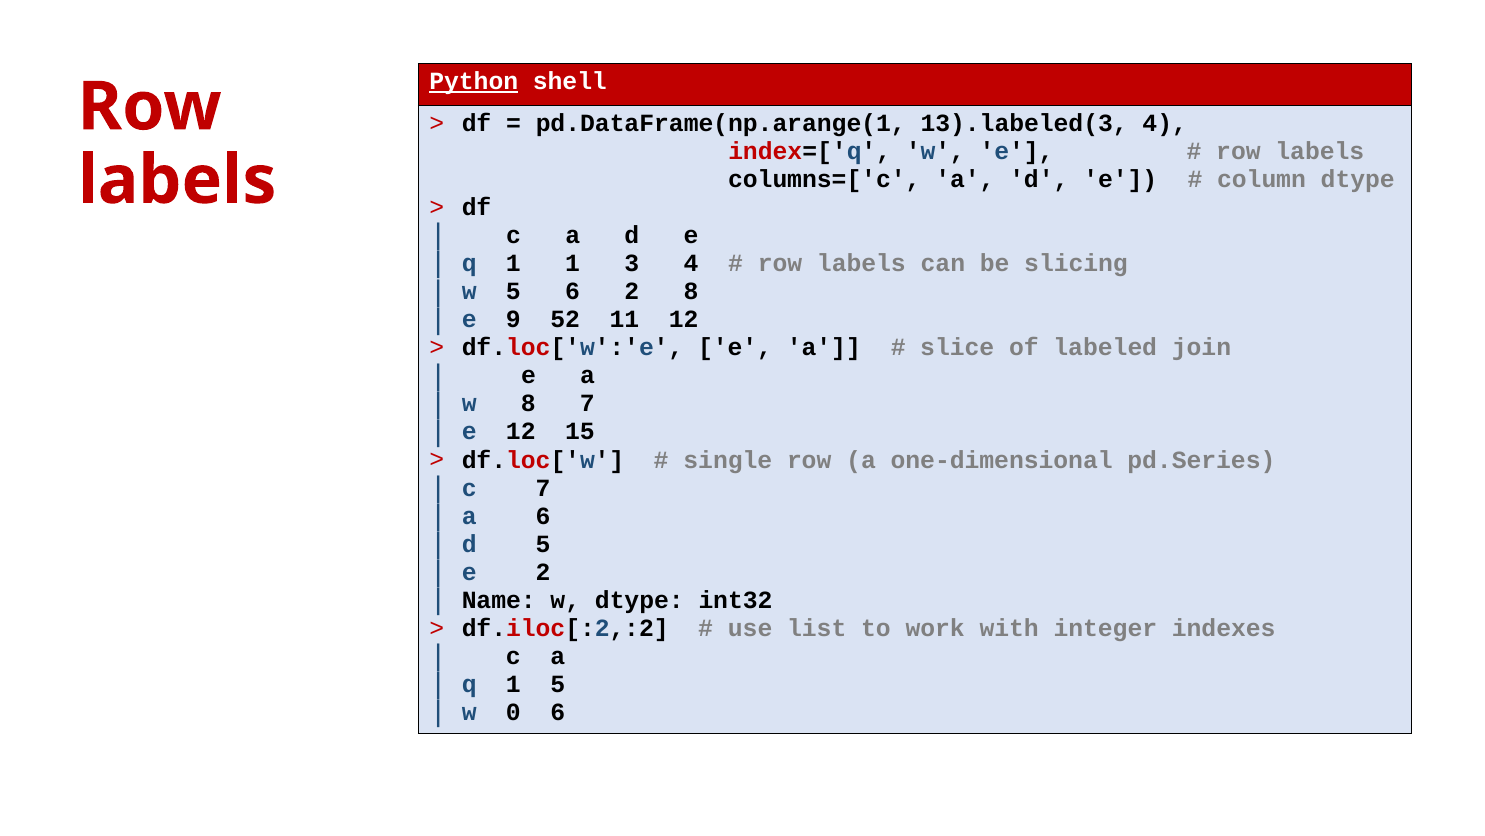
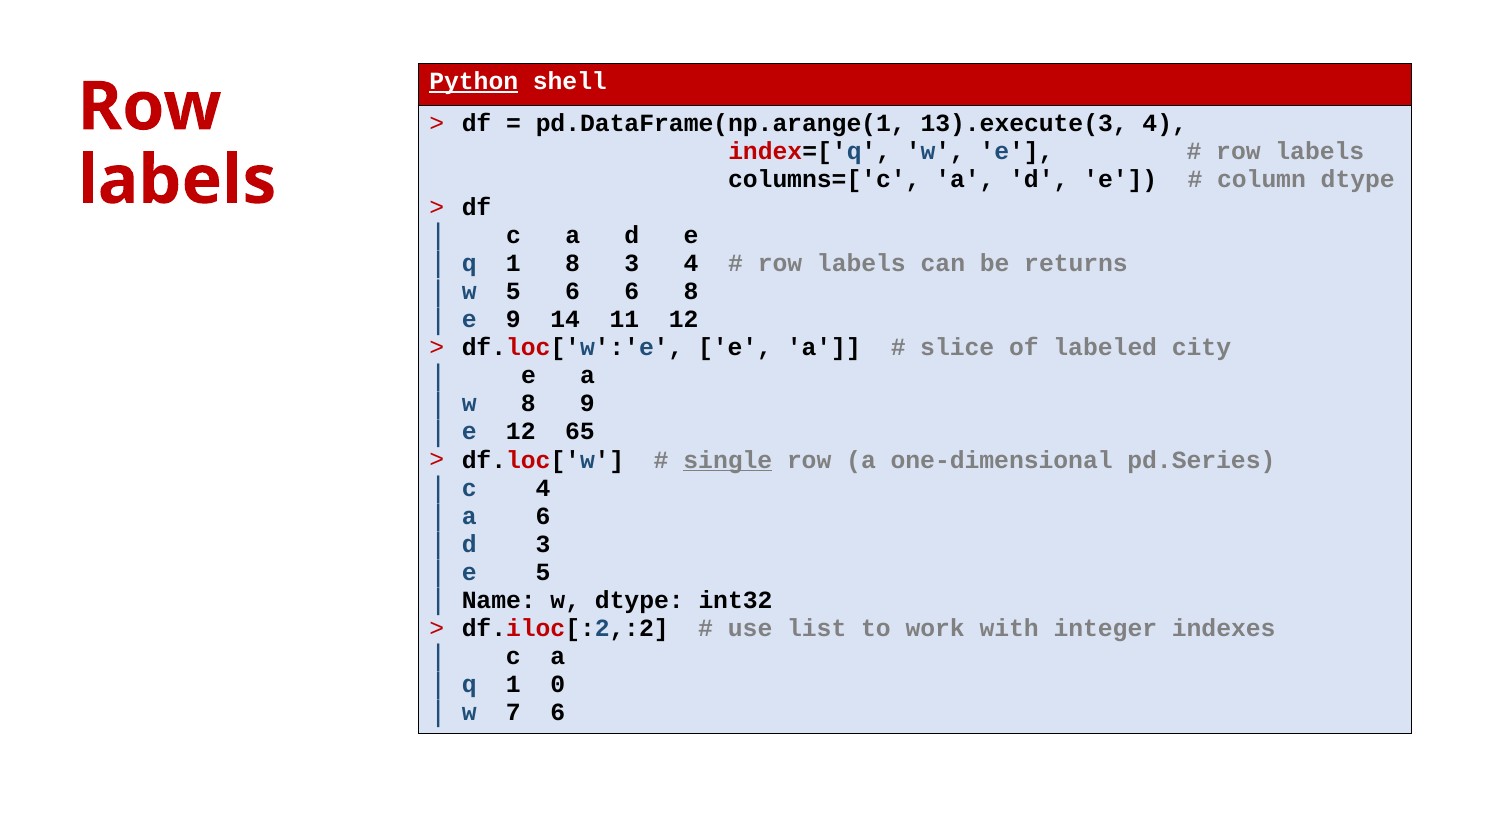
13).labeled(3: 13).labeled(3 -> 13).execute(3
1 1: 1 -> 8
slicing: slicing -> returns
6 2: 2 -> 6
52: 52 -> 14
join: join -> city
8 7: 7 -> 9
15: 15 -> 65
single underline: none -> present
c 7: 7 -> 4
d 5: 5 -> 3
e 2: 2 -> 5
1 5: 5 -> 0
0: 0 -> 7
